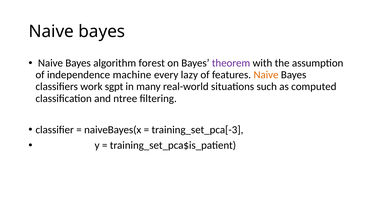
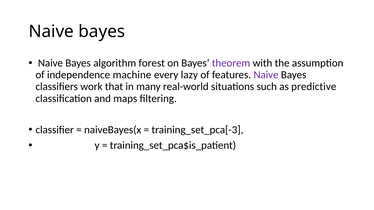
Naive at (266, 75) colour: orange -> purple
sgpt: sgpt -> that
computed: computed -> predictive
ntree: ntree -> maps
